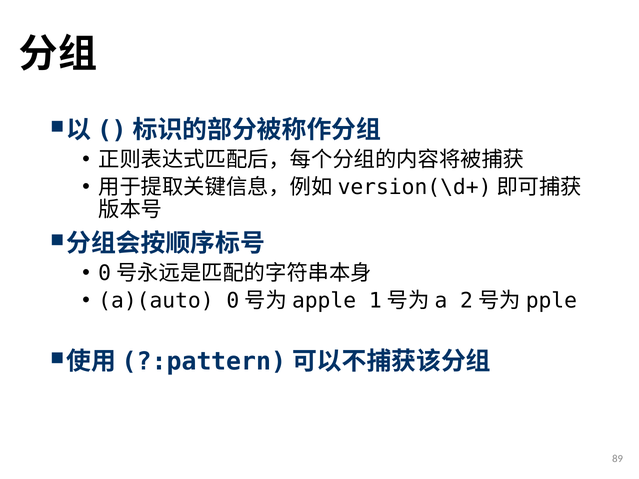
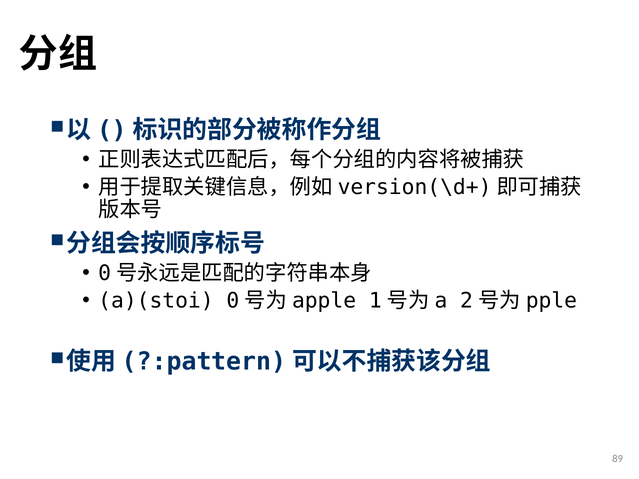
a)(auto: a)(auto -> a)(stoi
